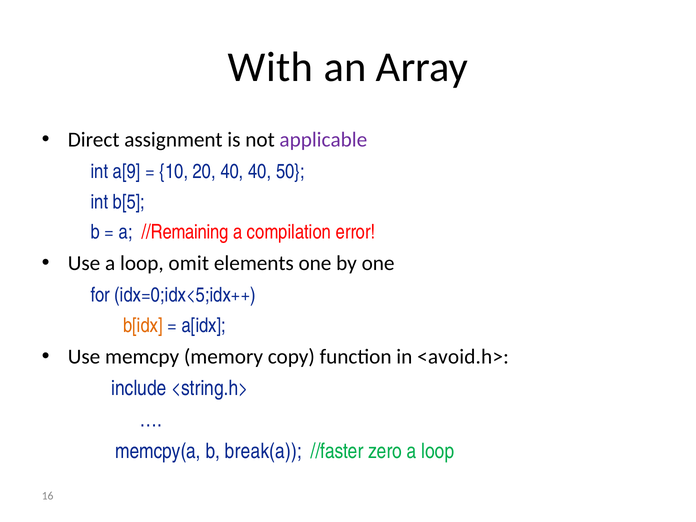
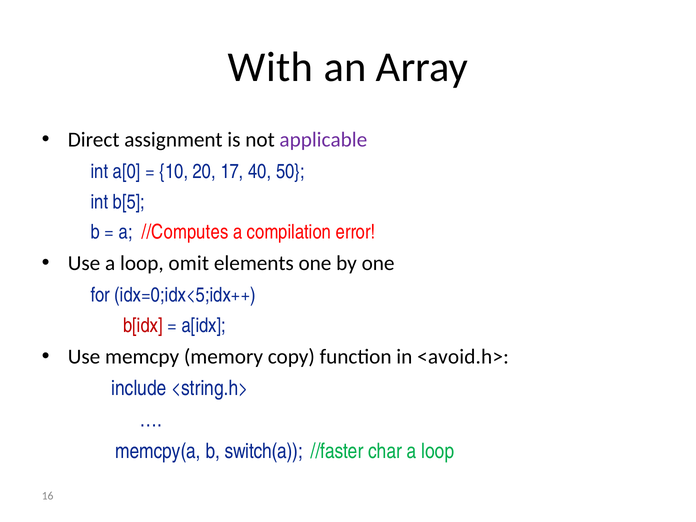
a[9: a[9 -> a[0
20 40: 40 -> 17
//Remaining: //Remaining -> //Computes
b[idx colour: orange -> red
break(a: break(a -> switch(a
zero: zero -> char
